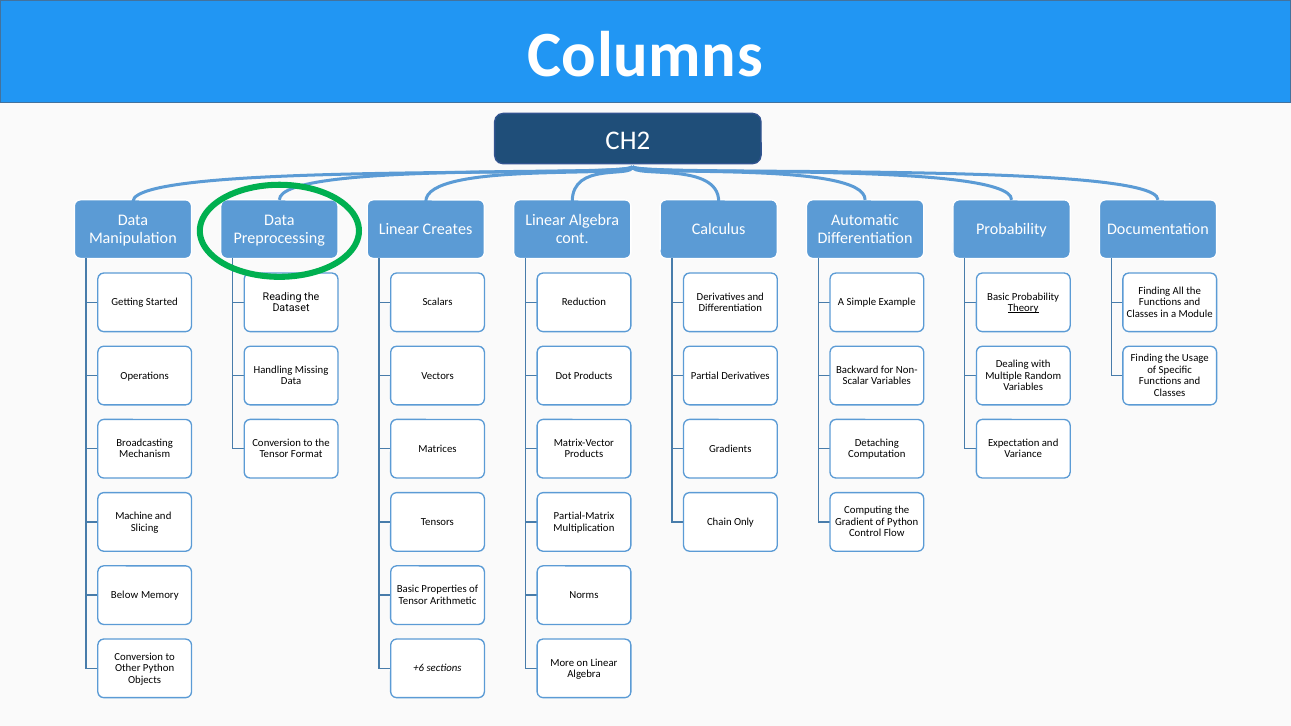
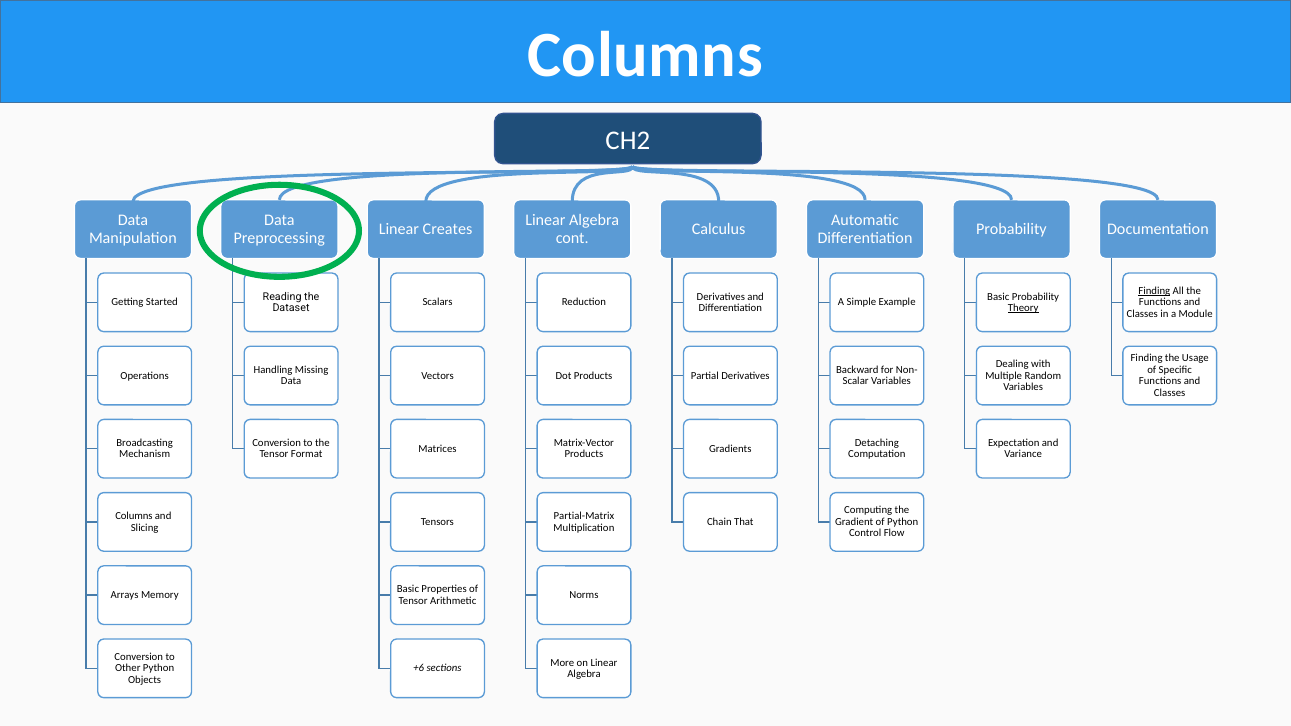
Finding at (1154, 291) underline: none -> present
Machine at (134, 516): Machine -> Columns
Only: Only -> That
Below: Below -> Arrays
